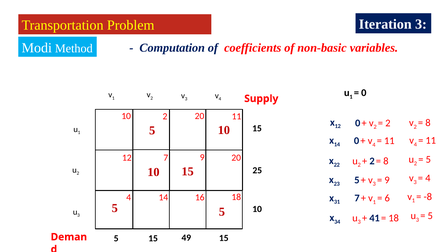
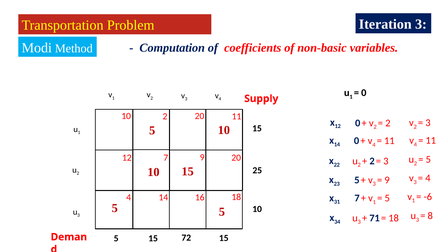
8 at (428, 123): 8 -> 3
8 at (386, 161): 8 -> 3
-8: -8 -> -6
6 at (387, 198): 6 -> 5
41: 41 -> 71
5 at (430, 216): 5 -> 8
49: 49 -> 72
